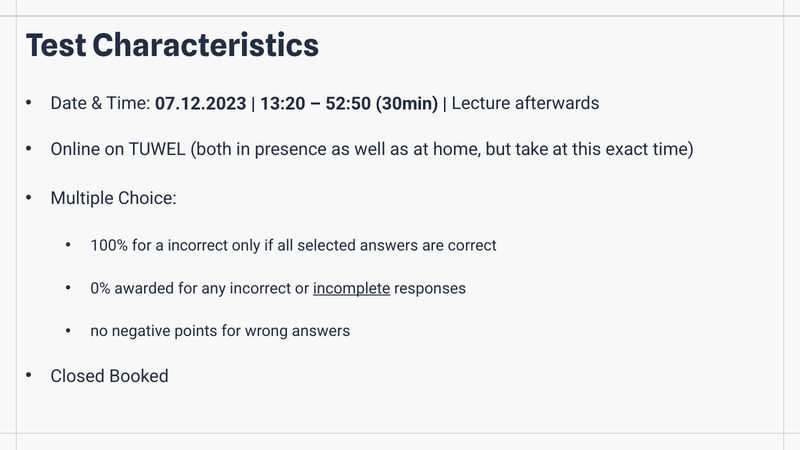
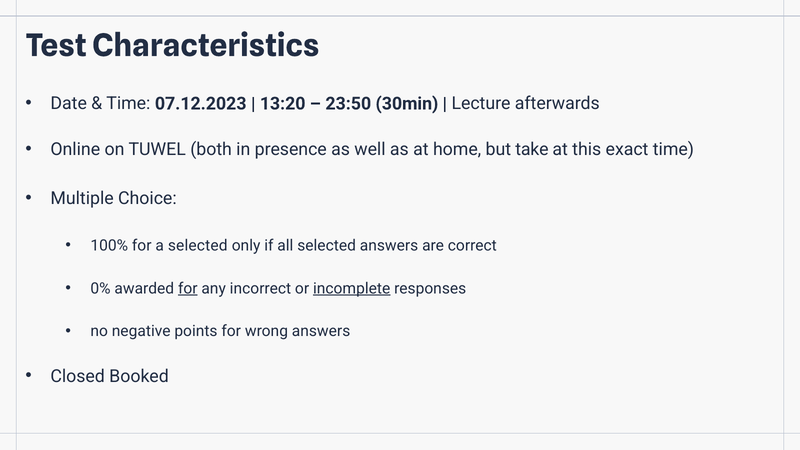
52:50: 52:50 -> 23:50
a incorrect: incorrect -> selected
for at (188, 288) underline: none -> present
